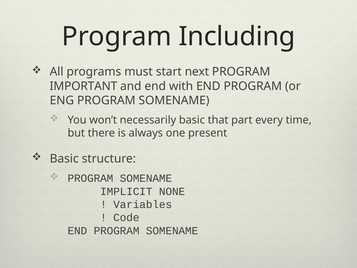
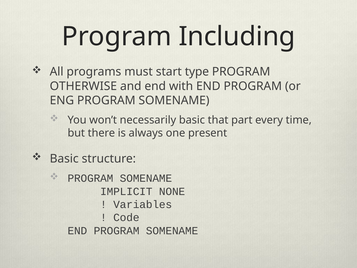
next: next -> type
IMPORTANT: IMPORTANT -> OTHERWISE
